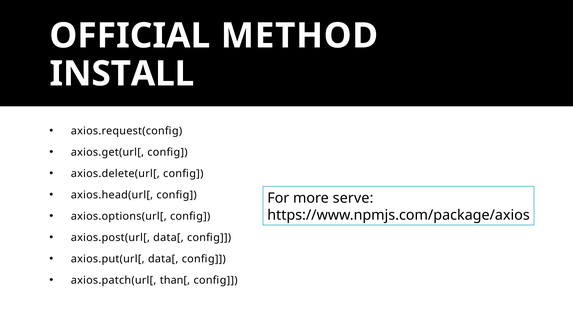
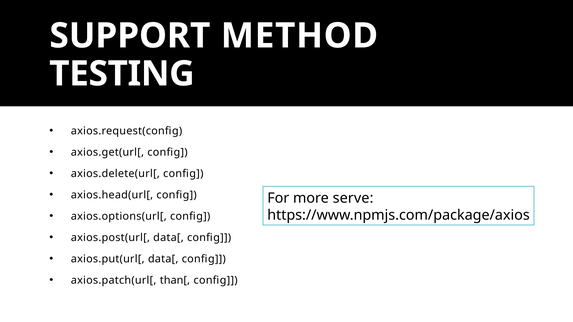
OFFICIAL: OFFICIAL -> SUPPORT
INSTALL: INSTALL -> TESTING
